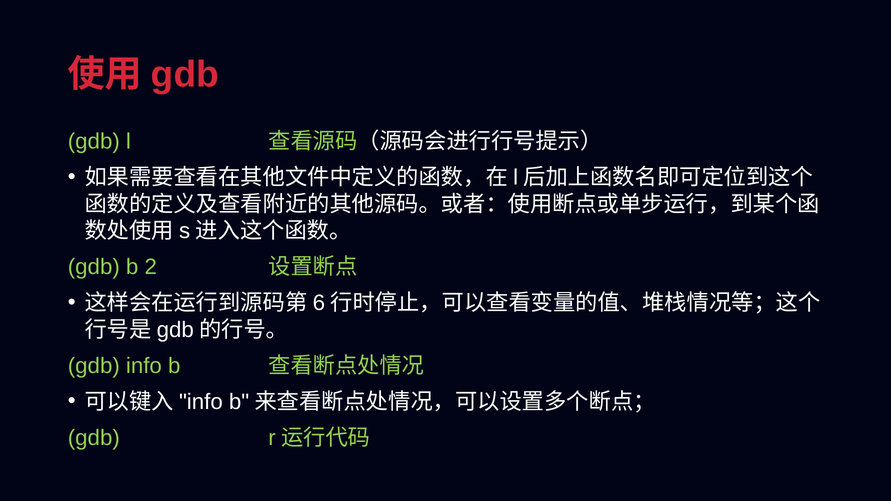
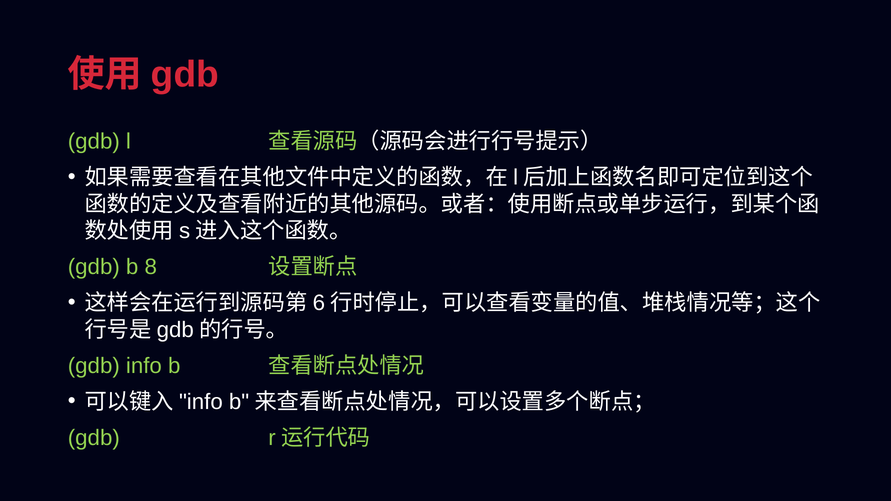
2: 2 -> 8
